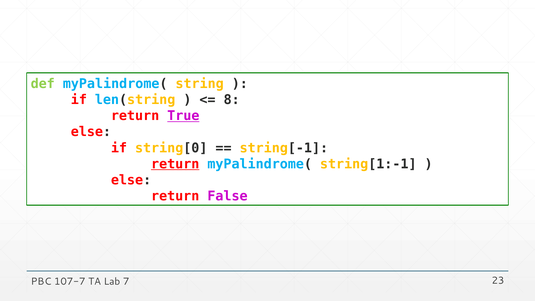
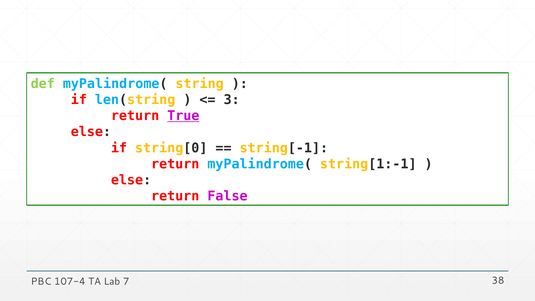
8: 8 -> 3
return at (175, 164) underline: present -> none
107-7: 107-7 -> 107-4
23: 23 -> 38
